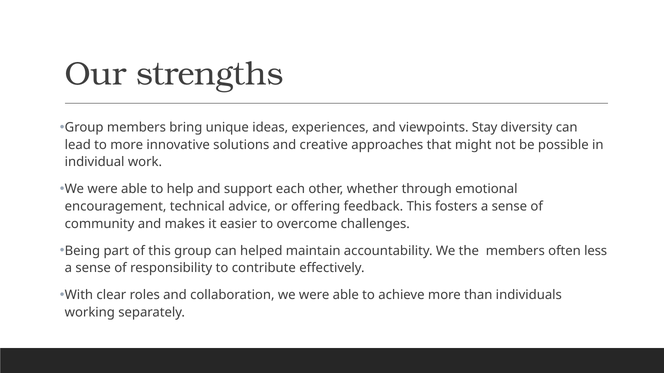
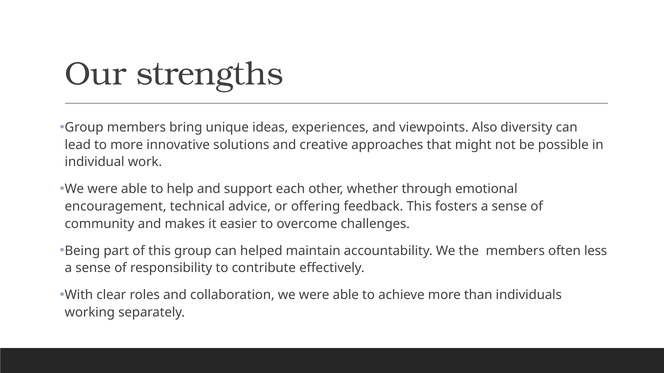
Stay: Stay -> Also
